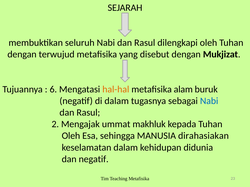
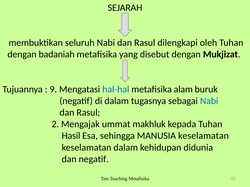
terwujud: terwujud -> badaniah
6: 6 -> 9
hal-hal colour: orange -> blue
Oleh at (71, 136): Oleh -> Hasil
MANUSIA dirahasiakan: dirahasiakan -> keselamatan
